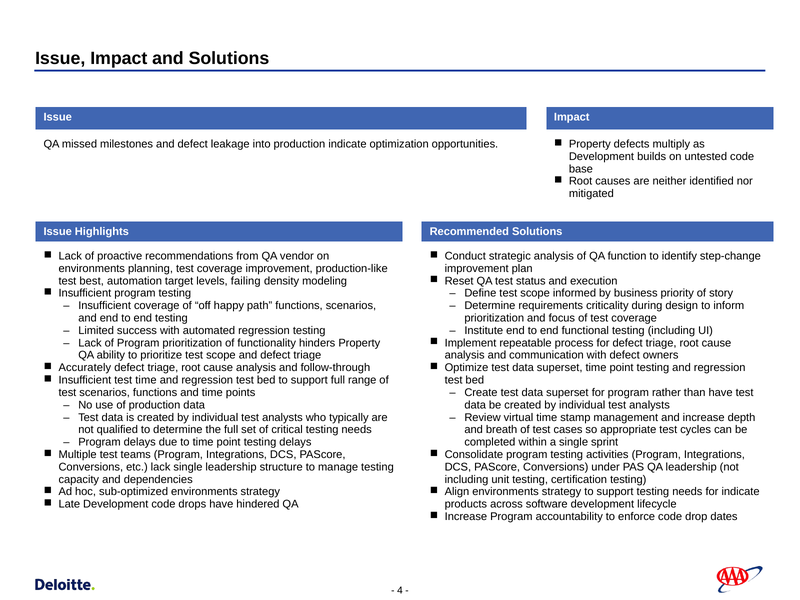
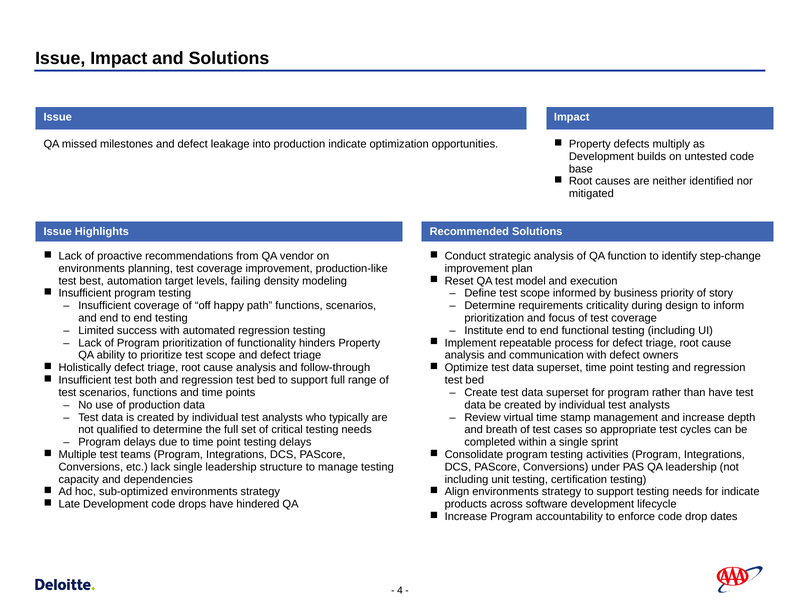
status: status -> model
Accurately: Accurately -> Holistically
test time: time -> both
